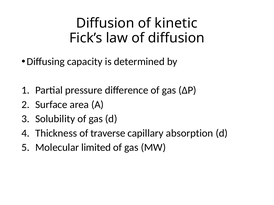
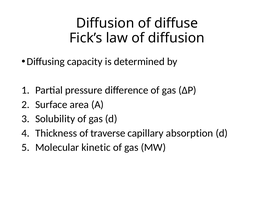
kinetic: kinetic -> diffuse
limited: limited -> kinetic
